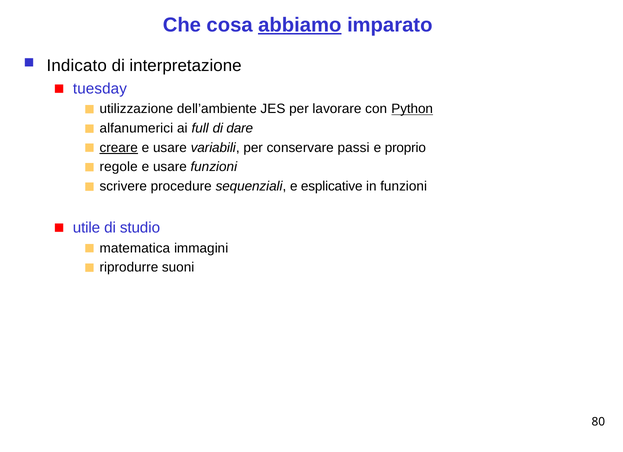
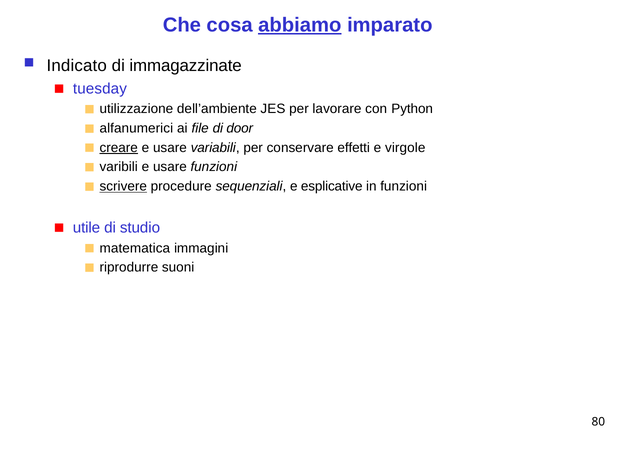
interpretazione: interpretazione -> immagazzinate
Python underline: present -> none
full: full -> file
dare: dare -> door
passi: passi -> effetti
proprio: proprio -> virgole
regole: regole -> varibili
scrivere underline: none -> present
